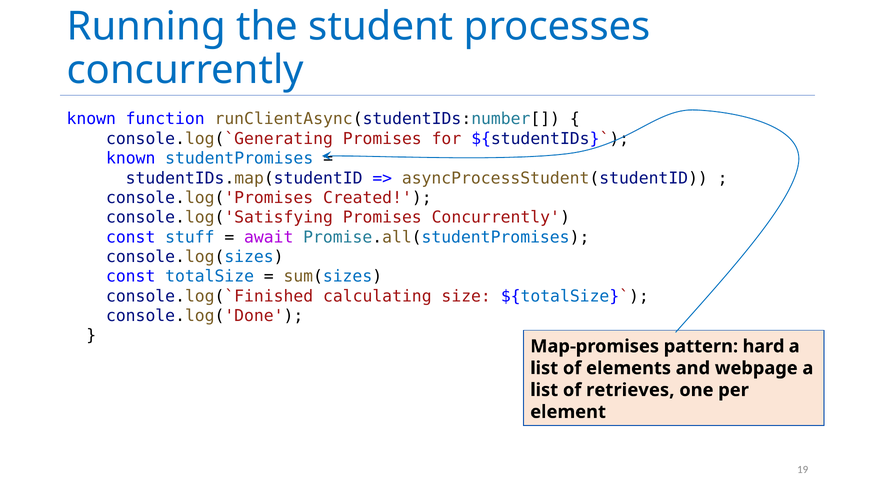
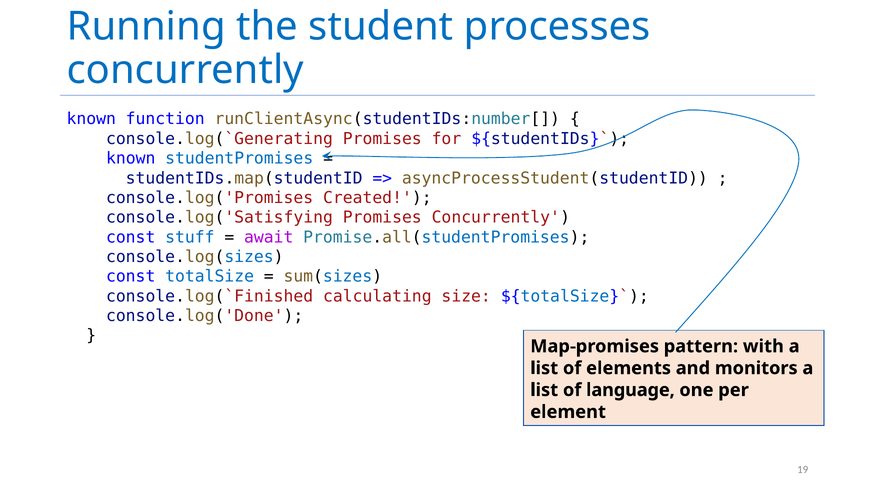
hard: hard -> with
webpage: webpage -> monitors
retrieves: retrieves -> language
